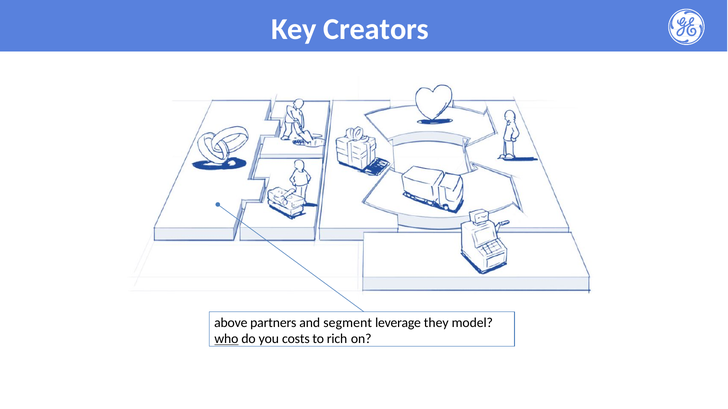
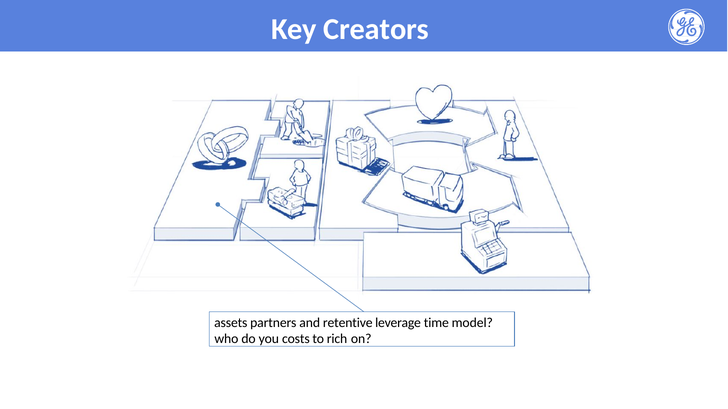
above: above -> assets
segment: segment -> retentive
they: they -> time
who underline: present -> none
